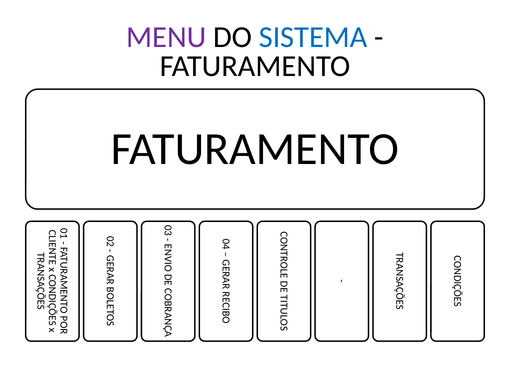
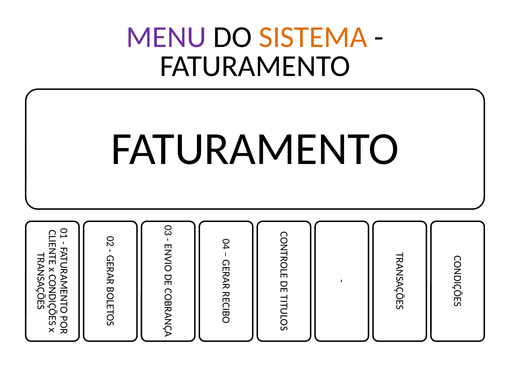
SISTEMA colour: blue -> orange
